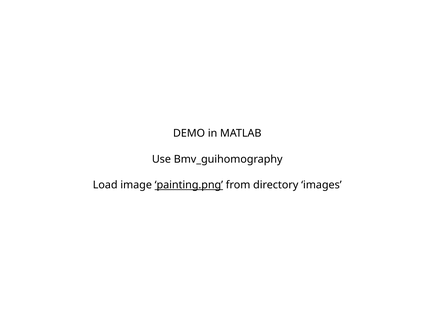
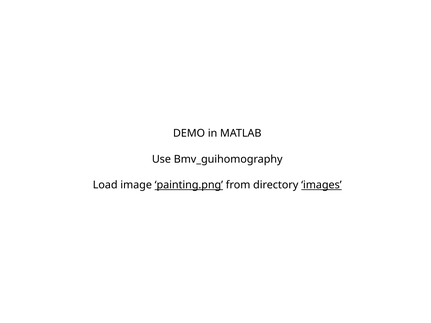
images underline: none -> present
